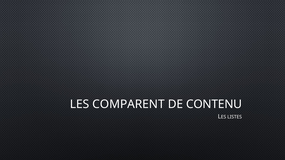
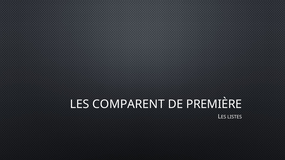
CONTENU: CONTENU -> PREMIÈRE
